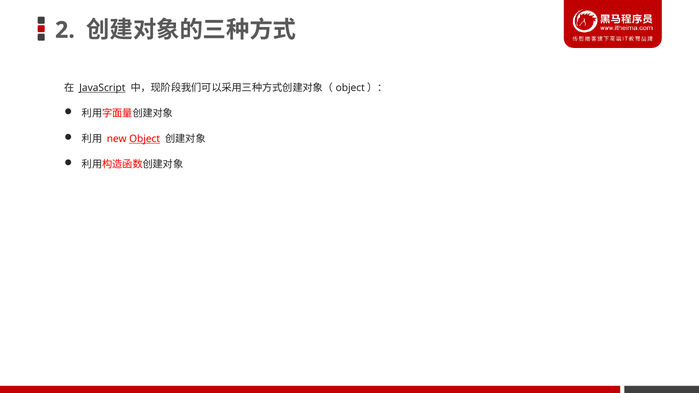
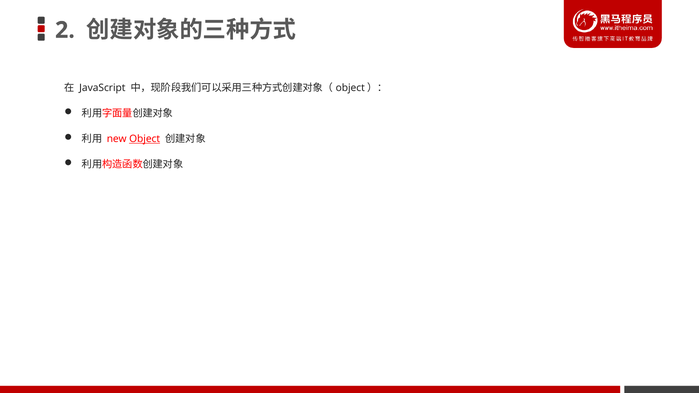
JavaScript underline: present -> none
